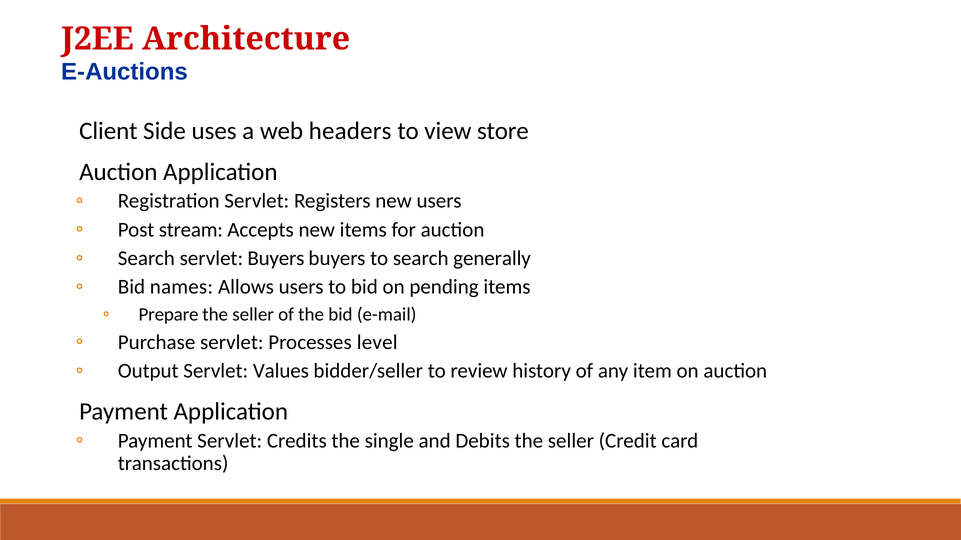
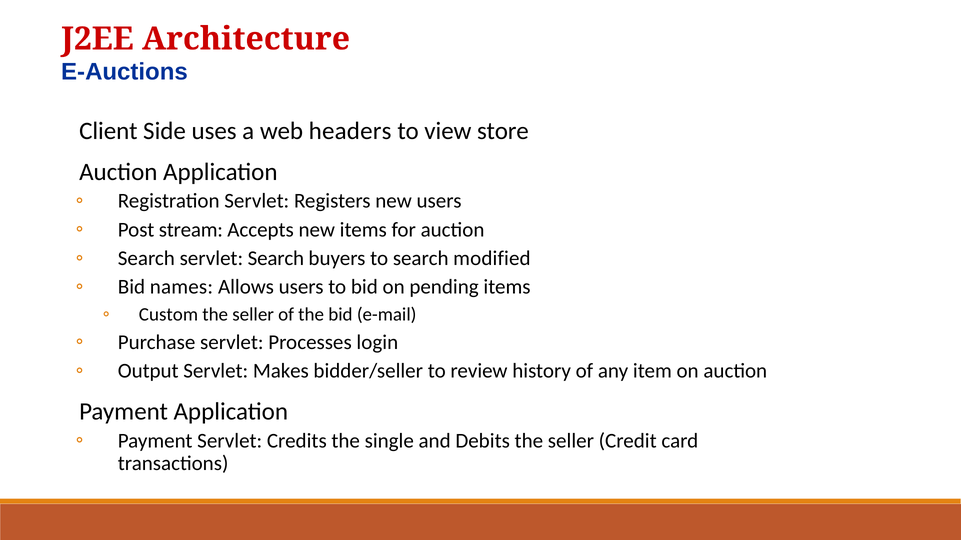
servlet Buyers: Buyers -> Search
generally: generally -> modified
Prepare: Prepare -> Custom
level: level -> login
Values: Values -> Makes
